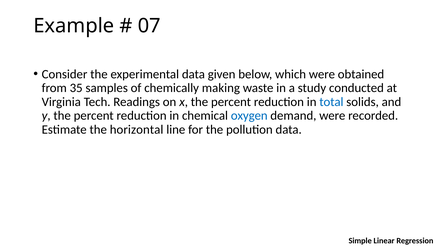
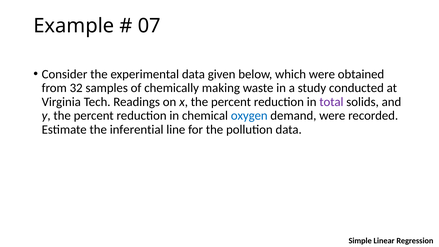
35: 35 -> 32
total colour: blue -> purple
horizontal: horizontal -> inferential
